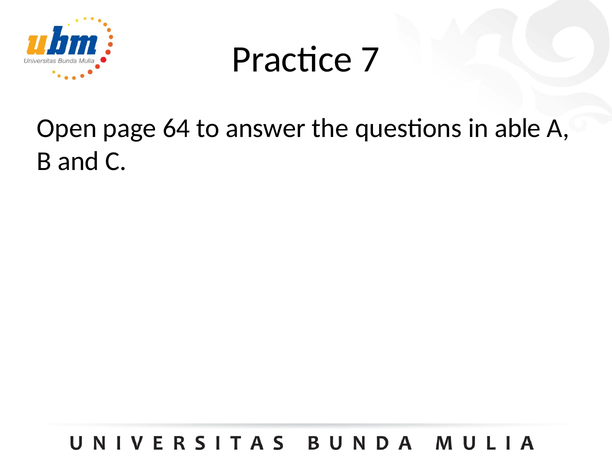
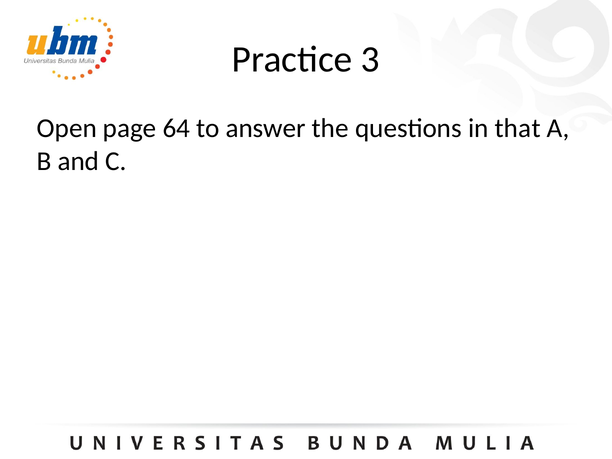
7: 7 -> 3
able: able -> that
